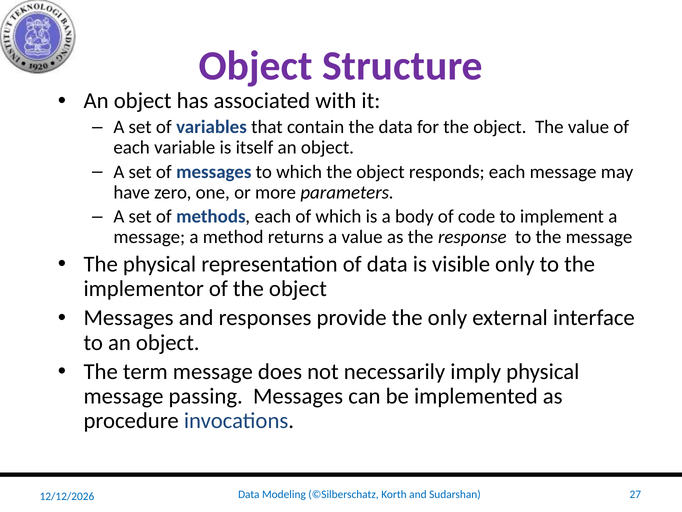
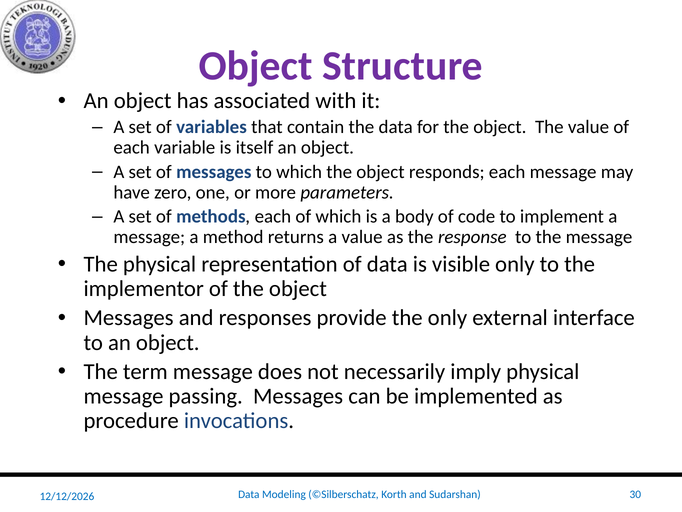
27: 27 -> 30
